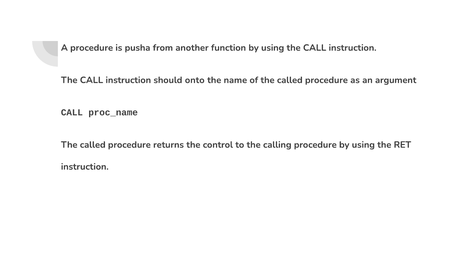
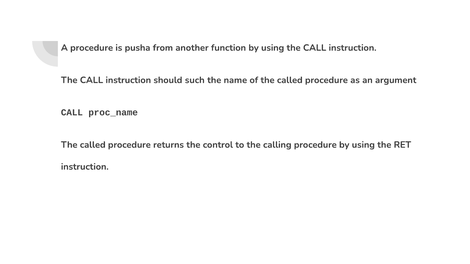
onto: onto -> such
